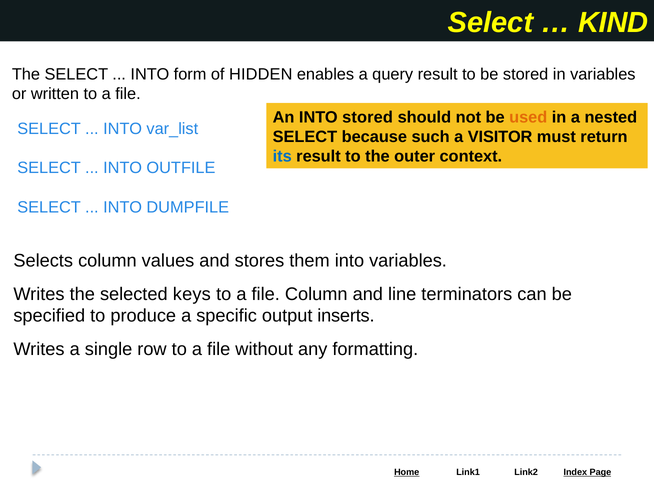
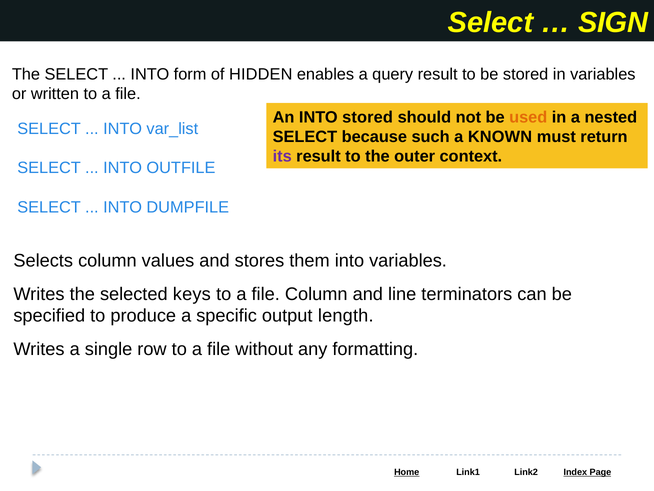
KIND: KIND -> SIGN
VISITOR: VISITOR -> KNOWN
its colour: blue -> purple
inserts: inserts -> length
